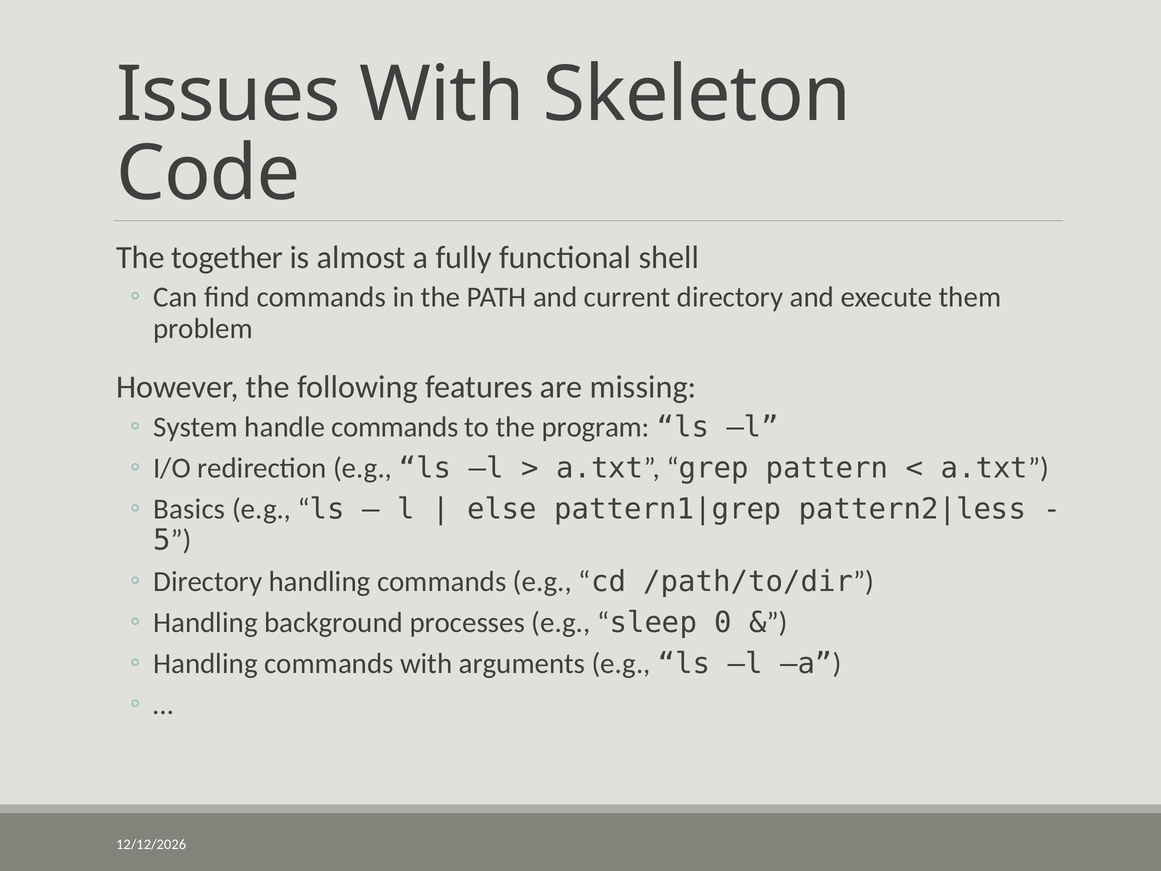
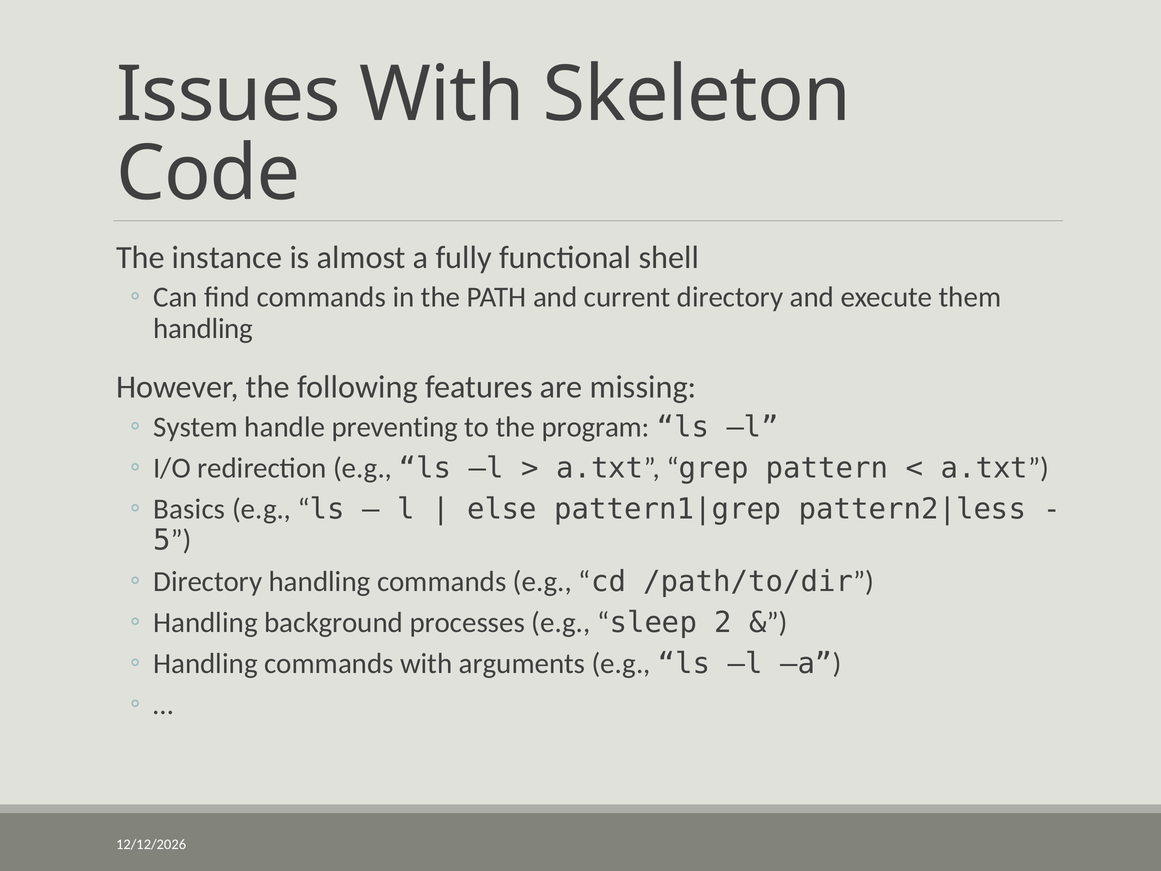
together: together -> instance
problem at (203, 328): problem -> handling
handle commands: commands -> preventing
0: 0 -> 2
